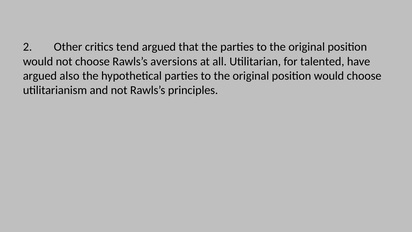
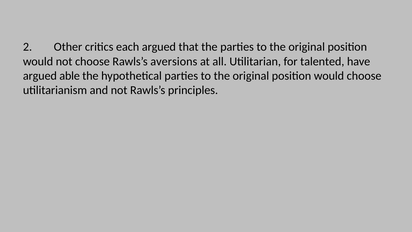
tend: tend -> each
also: also -> able
